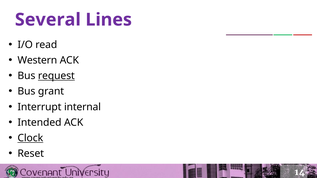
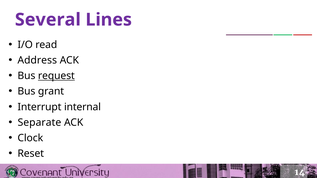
Western: Western -> Address
Intended: Intended -> Separate
Clock underline: present -> none
